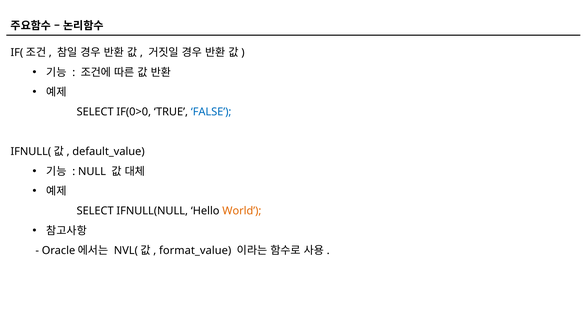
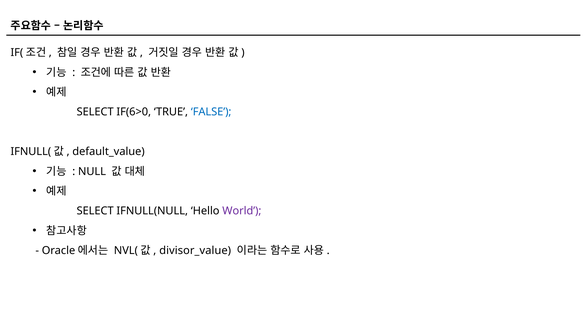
IF(0>0: IF(0>0 -> IF(6>0
World colour: orange -> purple
format_value: format_value -> divisor_value
